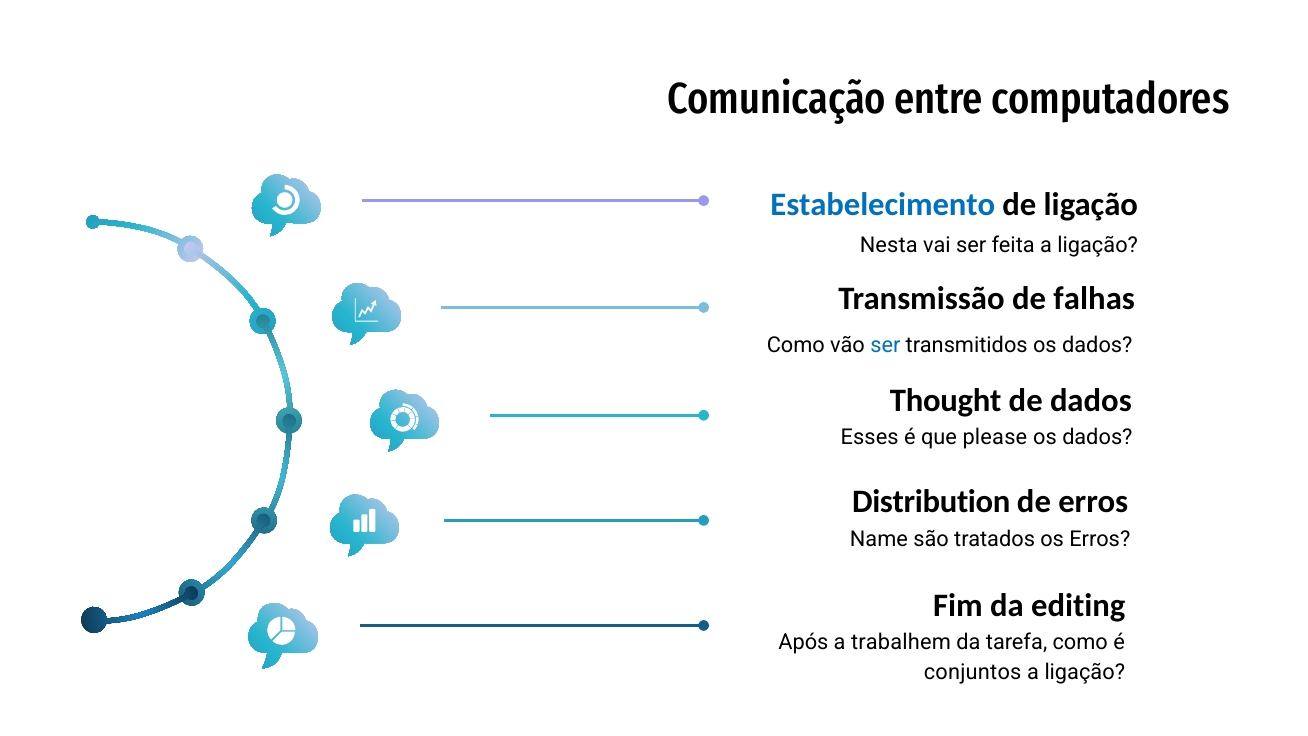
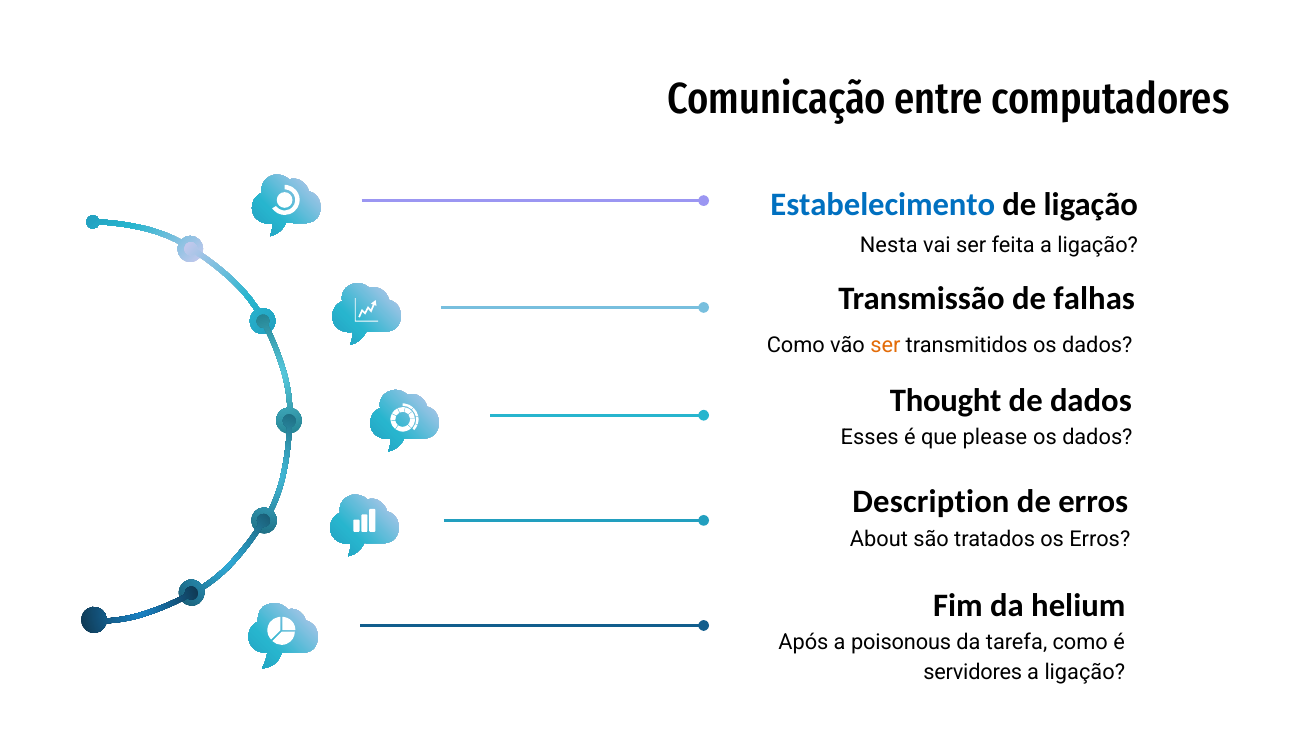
ser at (885, 345) colour: blue -> orange
Distribution: Distribution -> Description
Name: Name -> About
editing: editing -> helium
trabalhem: trabalhem -> poisonous
conjuntos: conjuntos -> servidores
